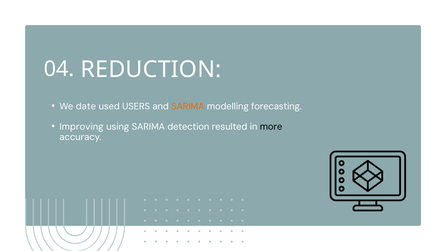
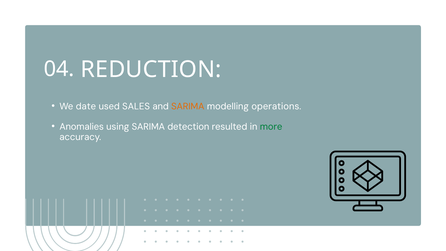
USERS: USERS -> SALES
forecasting: forecasting -> operations
Improving: Improving -> Anomalies
more colour: black -> green
